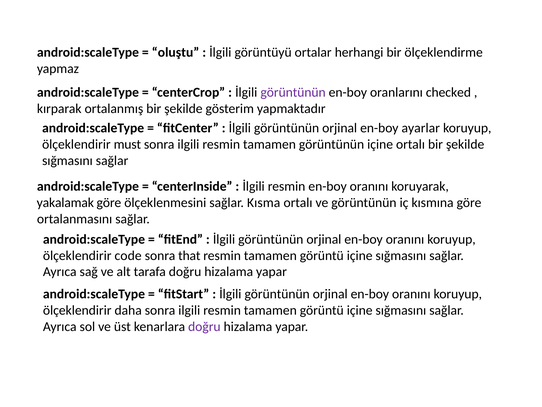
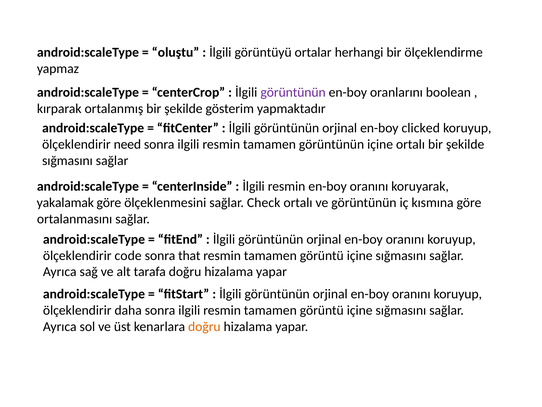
checked: checked -> boolean
ayarlar: ayarlar -> clicked
must: must -> need
Kısma: Kısma -> Check
doğru at (204, 326) colour: purple -> orange
